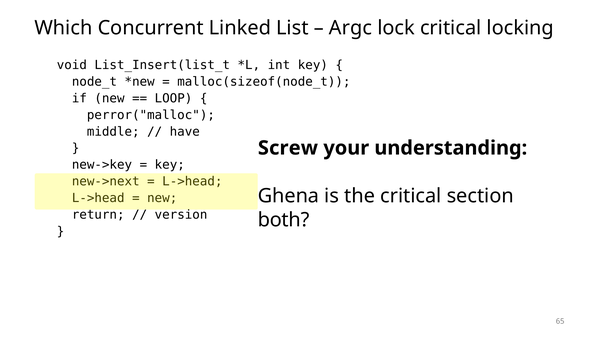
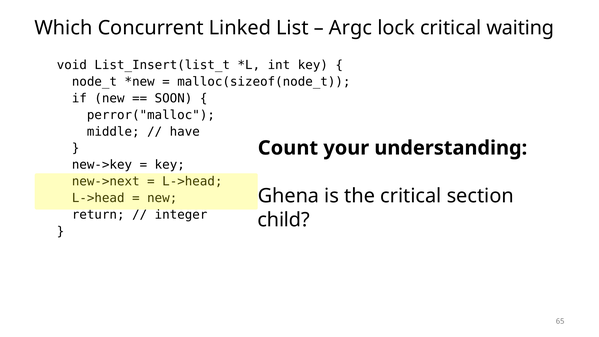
locking: locking -> waiting
LOOP: LOOP -> SOON
Screw: Screw -> Count
version: version -> integer
both: both -> child
